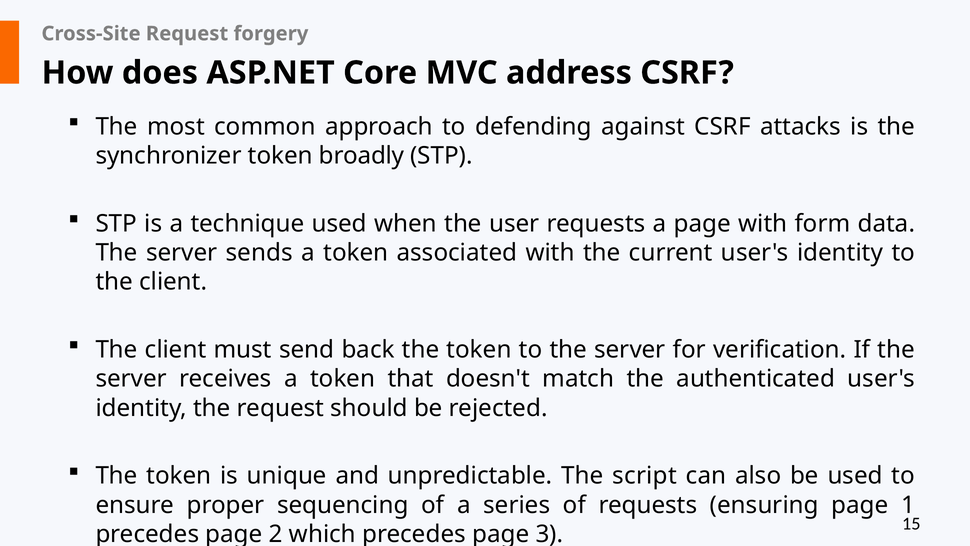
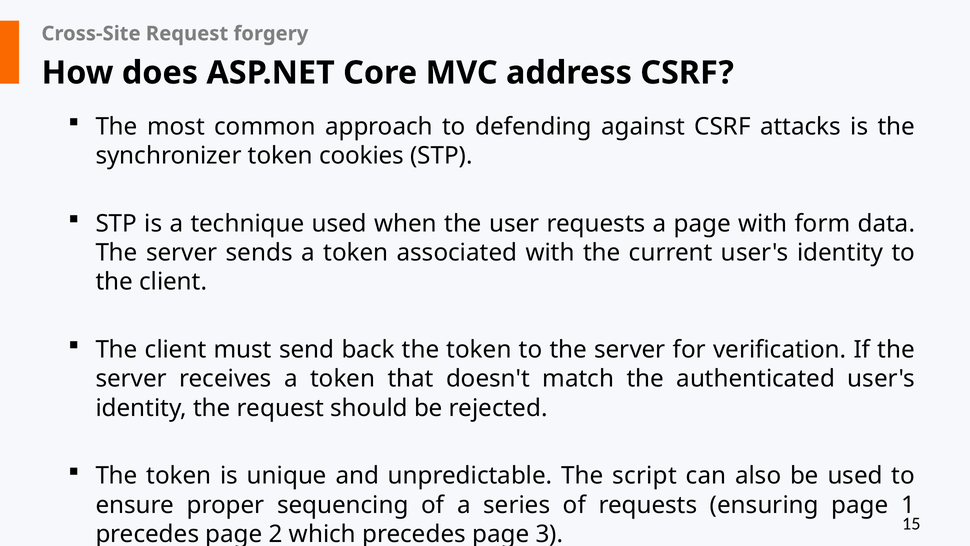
broadly: broadly -> cookies
